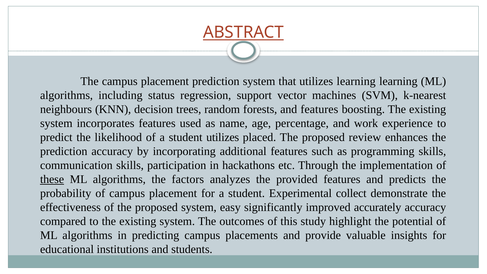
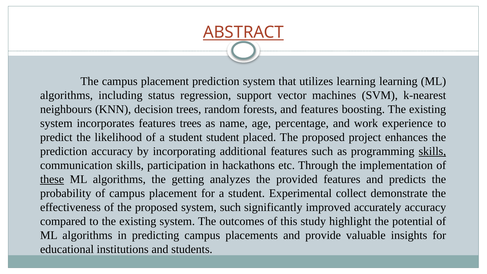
features used: used -> trees
student utilizes: utilizes -> student
review: review -> project
skills at (432, 151) underline: none -> present
factors: factors -> getting
system easy: easy -> such
